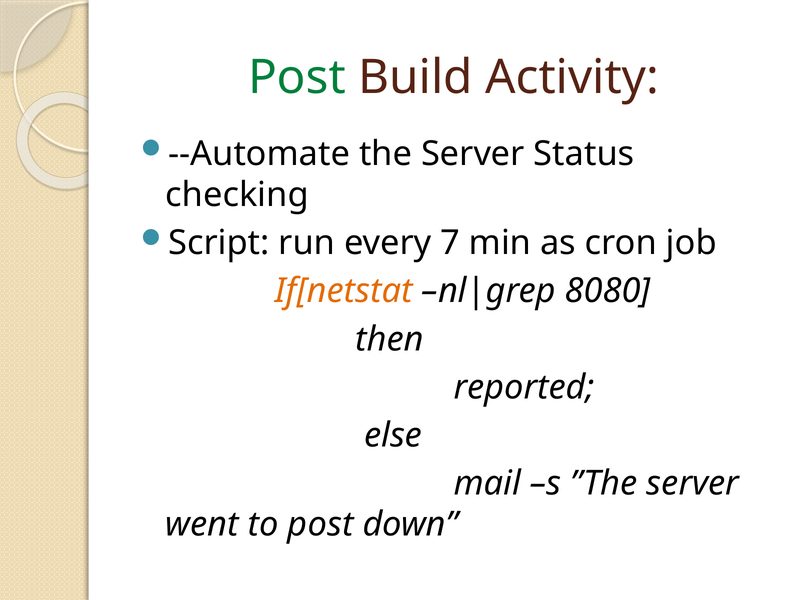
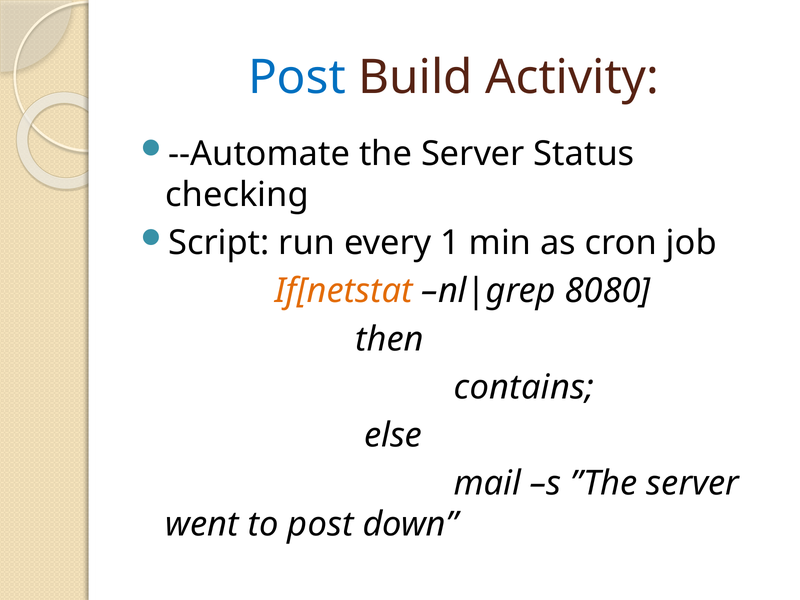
Post at (297, 77) colour: green -> blue
7: 7 -> 1
reported: reported -> contains
